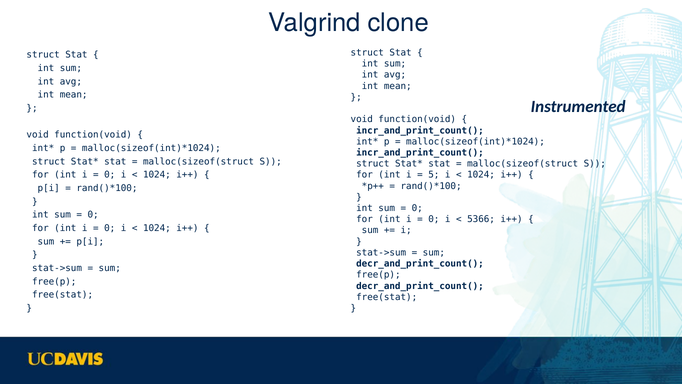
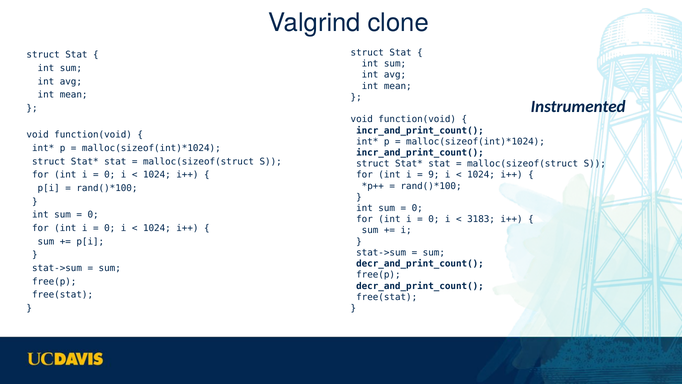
5: 5 -> 9
5366: 5366 -> 3183
